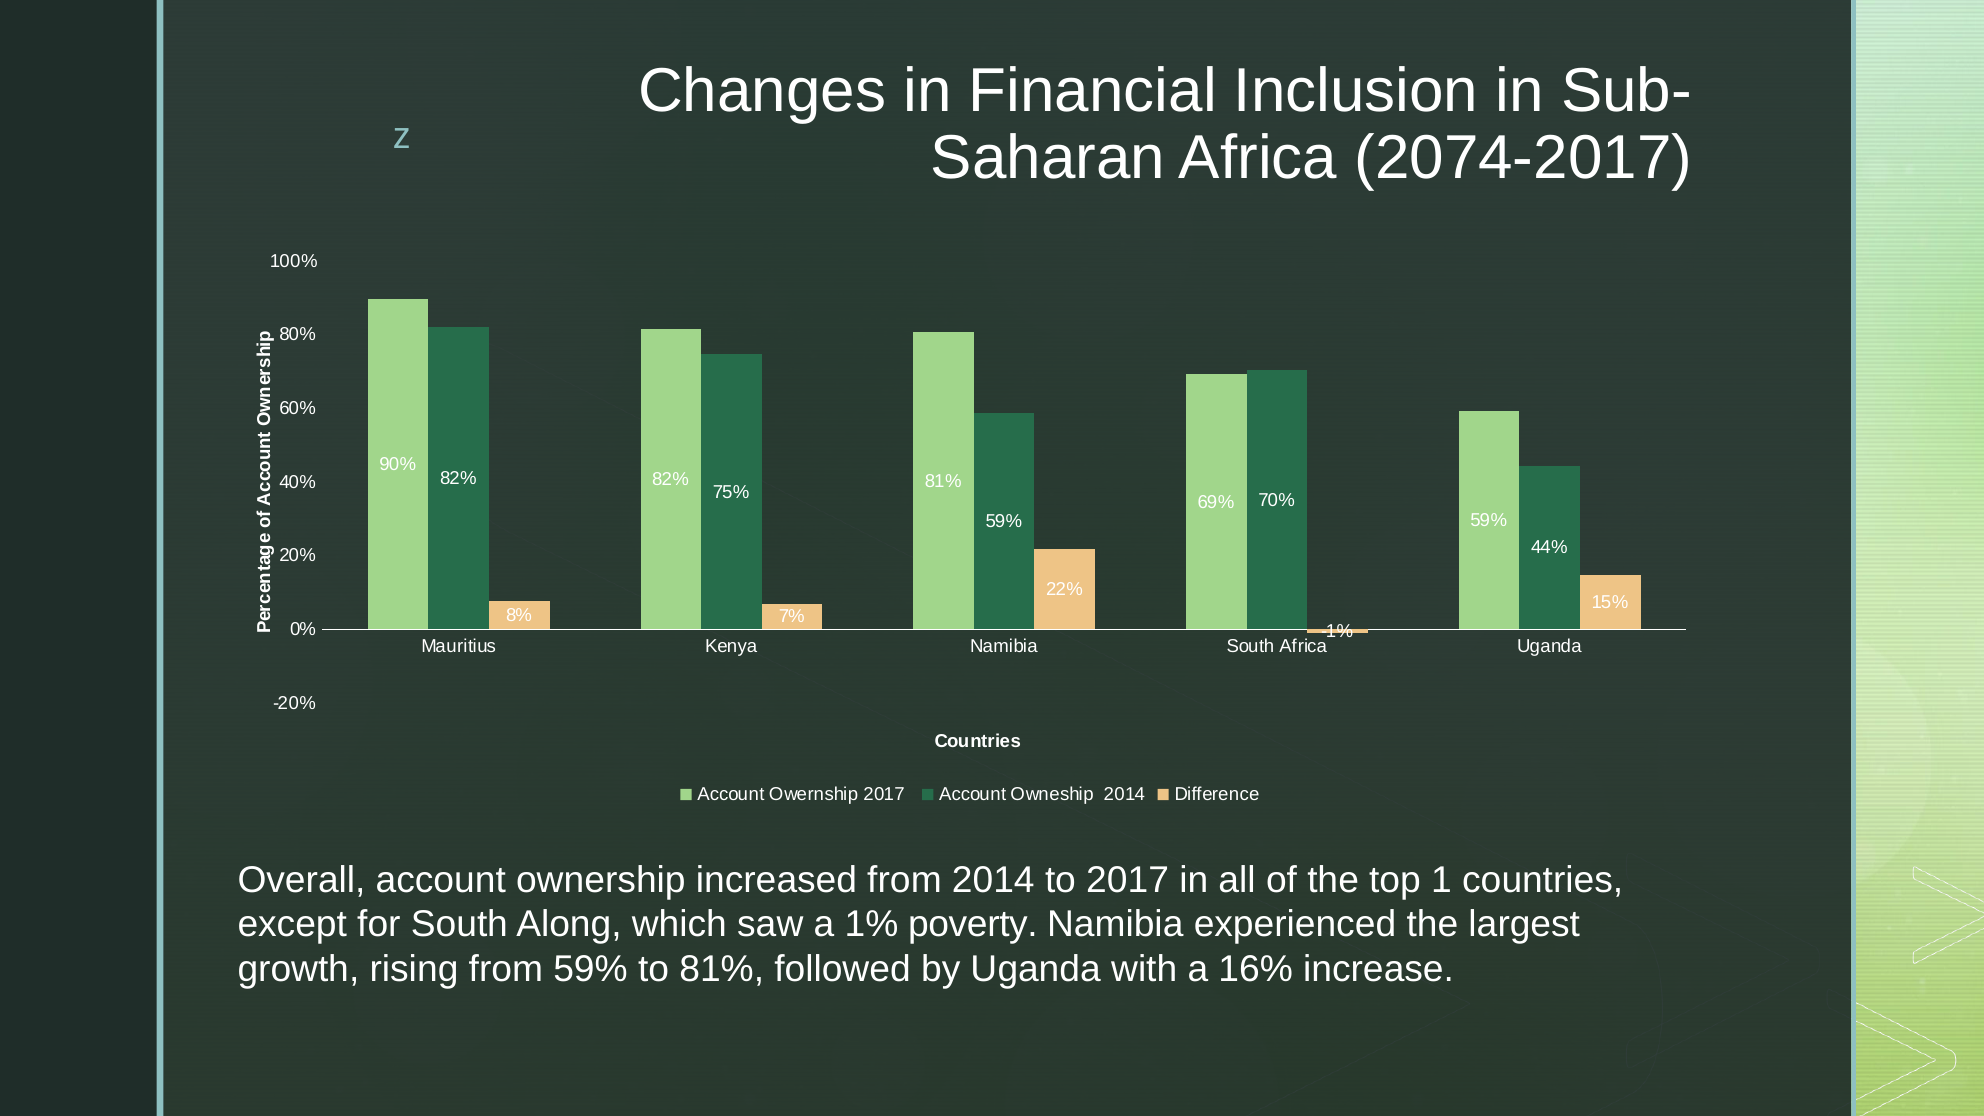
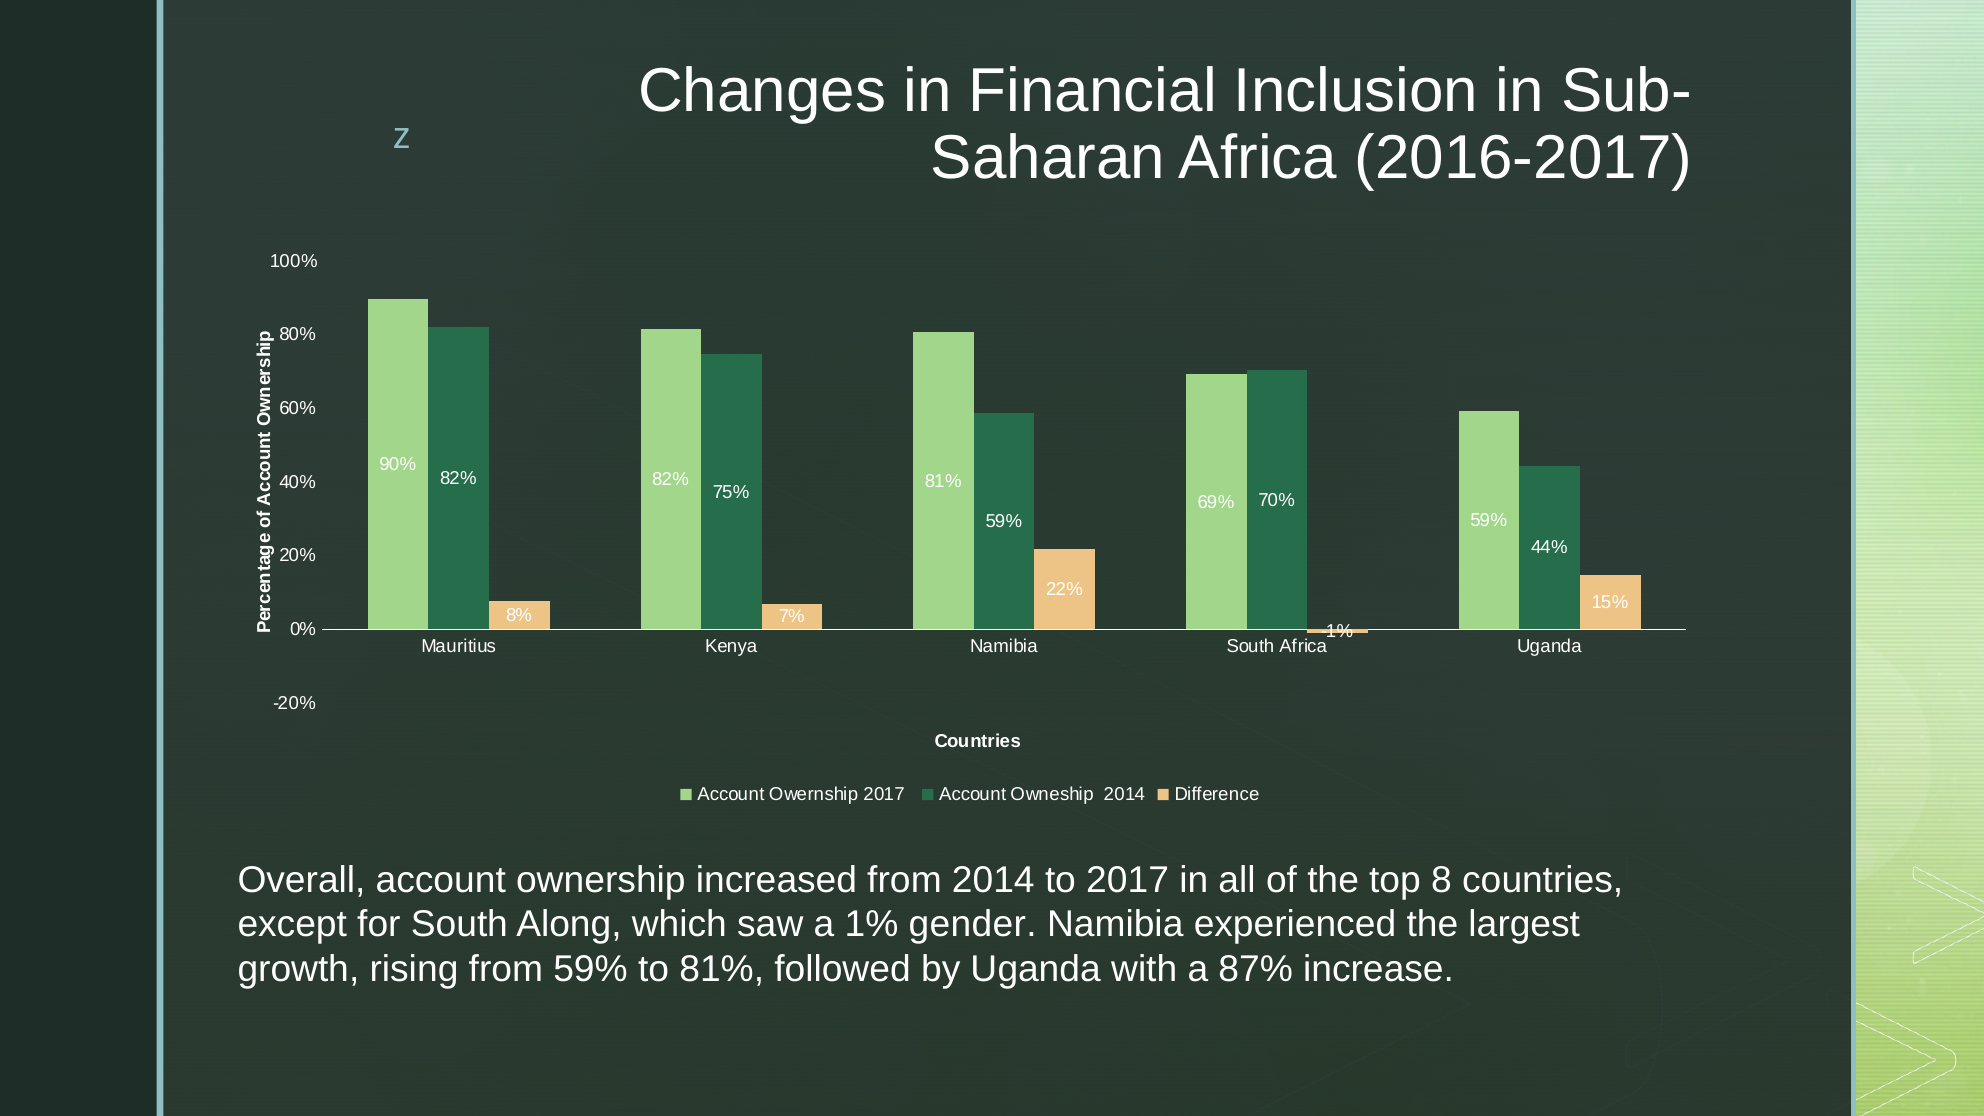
2074-2017: 2074-2017 -> 2016-2017
1: 1 -> 8
poverty: poverty -> gender
16%: 16% -> 87%
